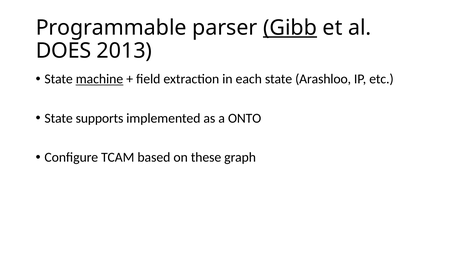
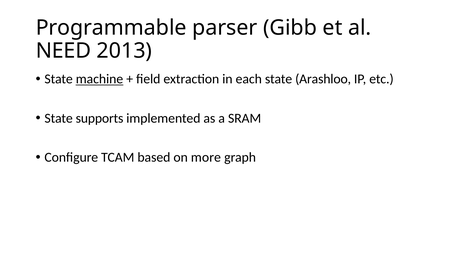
Gibb underline: present -> none
DOES: DOES -> NEED
ONTO: ONTO -> SRAM
these: these -> more
